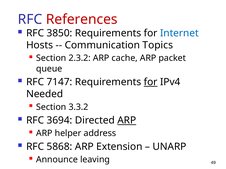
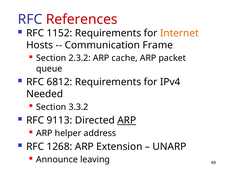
3850: 3850 -> 1152
Internet colour: blue -> orange
Topics: Topics -> Frame
7147: 7147 -> 6812
for at (151, 82) underline: present -> none
3694: 3694 -> 9113
5868: 5868 -> 1268
